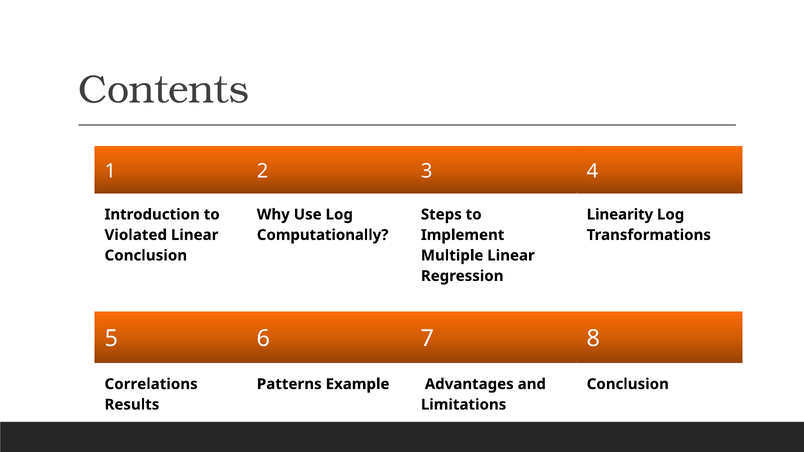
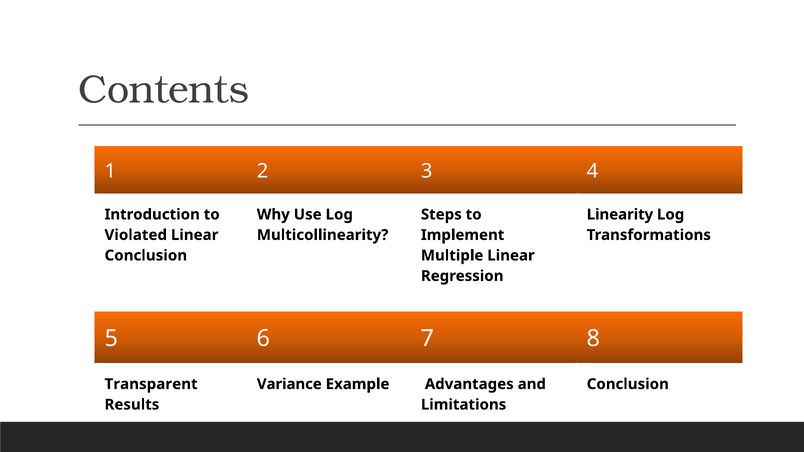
Computationally: Computationally -> Multicollinearity
Correlations: Correlations -> Transparent
Patterns: Patterns -> Variance
